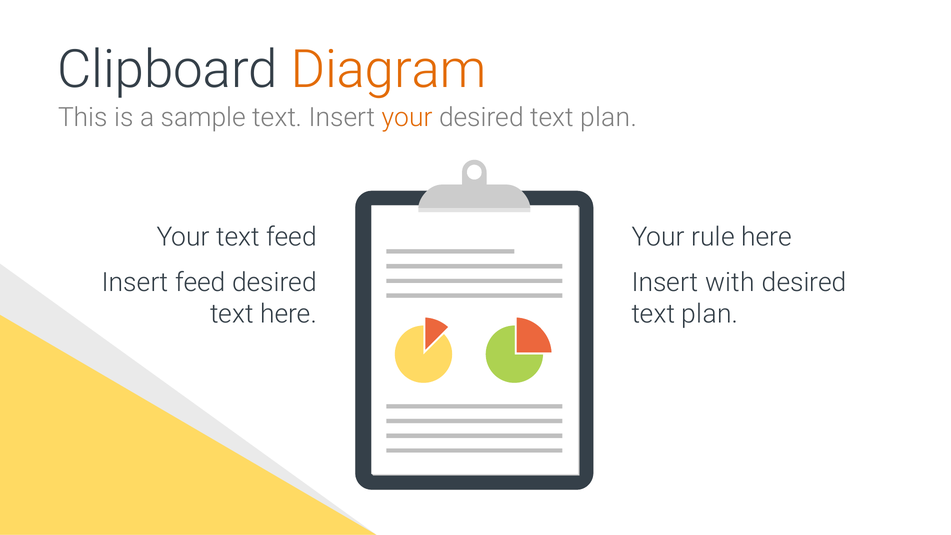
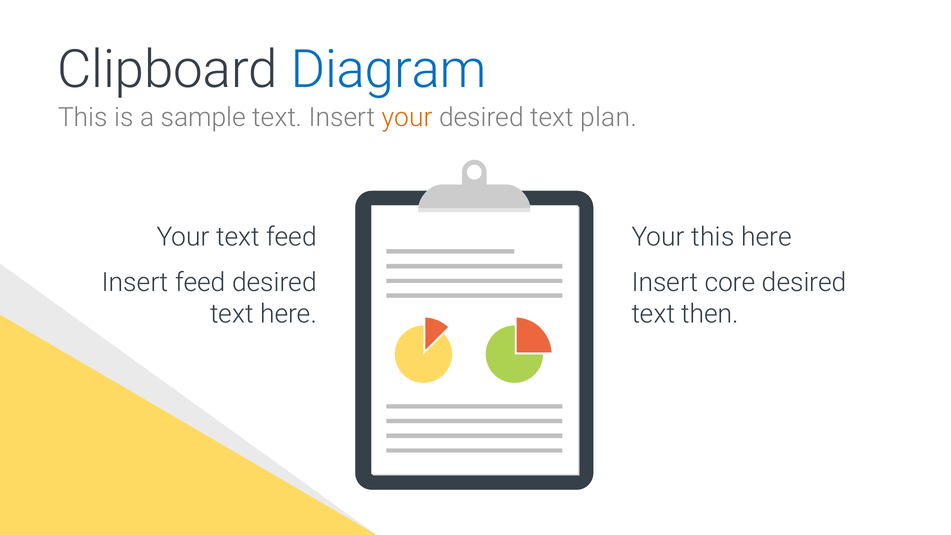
Diagram colour: orange -> blue
Your rule: rule -> this
with: with -> core
plan at (710, 314): plan -> then
